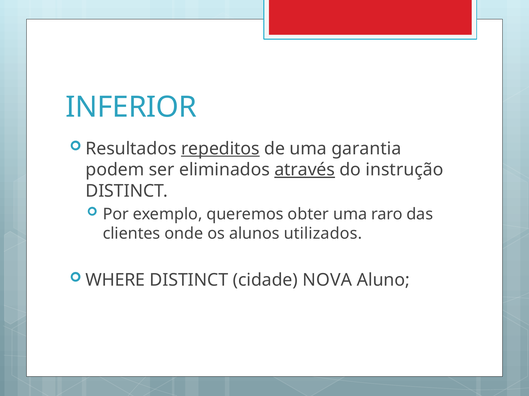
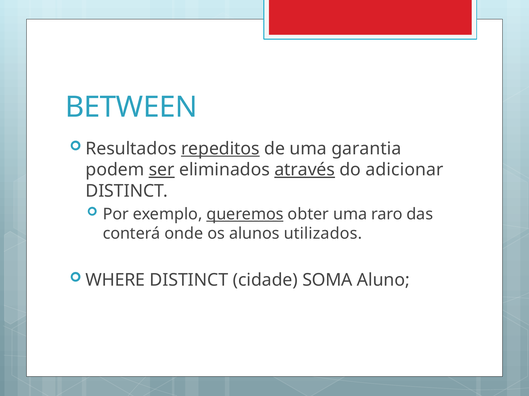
INFERIOR: INFERIOR -> BETWEEN
ser underline: none -> present
instrução: instrução -> adicionar
queremos underline: none -> present
clientes: clientes -> conterá
NOVA: NOVA -> SOMA
